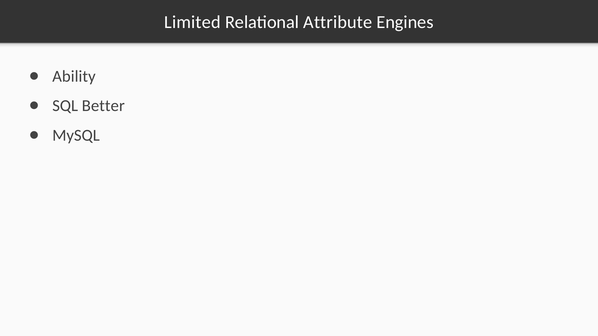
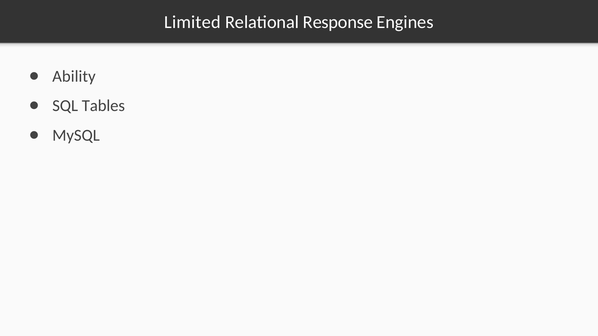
Attribute: Attribute -> Response
Better: Better -> Tables
